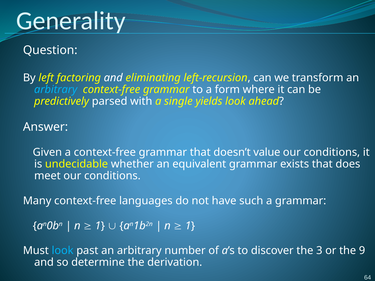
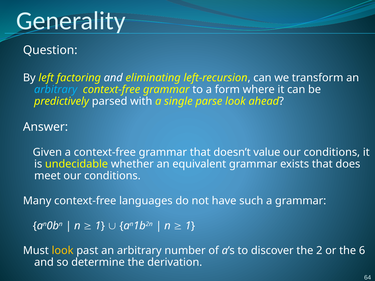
yields: yields -> parse
look at (63, 251) colour: light blue -> yellow
3: 3 -> 2
9: 9 -> 6
